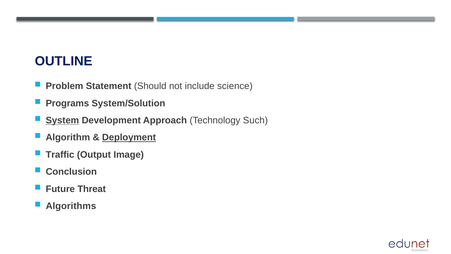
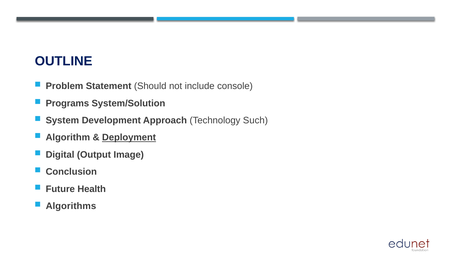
science: science -> console
System underline: present -> none
Traffic: Traffic -> Digital
Threat: Threat -> Health
